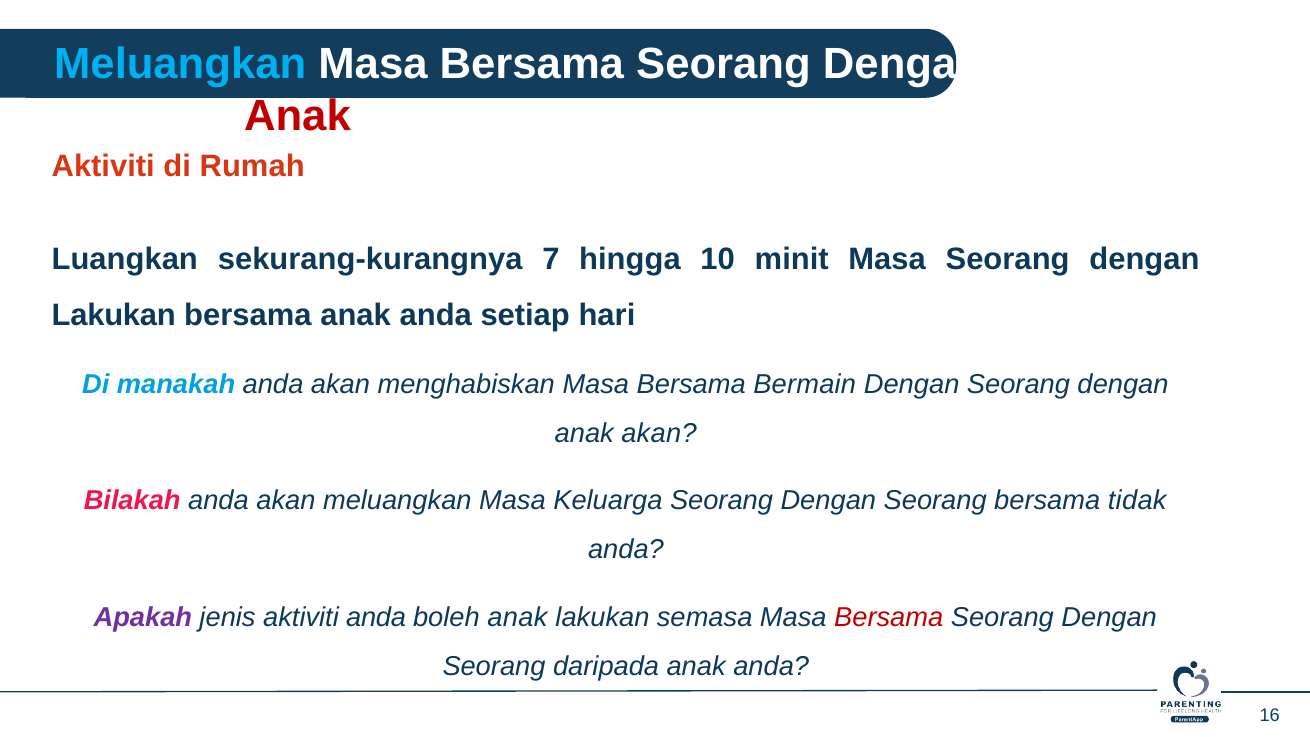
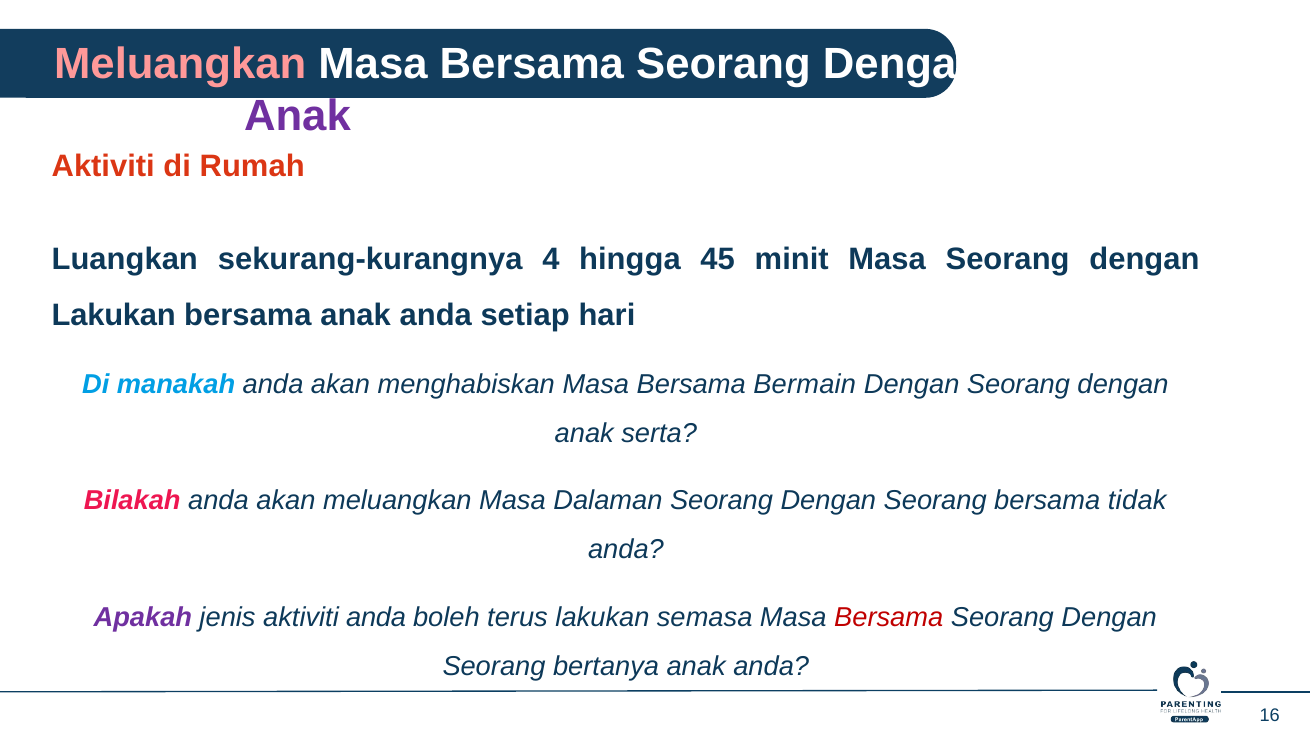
Meluangkan at (180, 64) colour: light blue -> pink
Anak at (297, 116) colour: red -> purple
7: 7 -> 4
10: 10 -> 45
anak akan: akan -> serta
Keluarga: Keluarga -> Dalaman
boleh anak: anak -> terus
daripada: daripada -> bertanya
